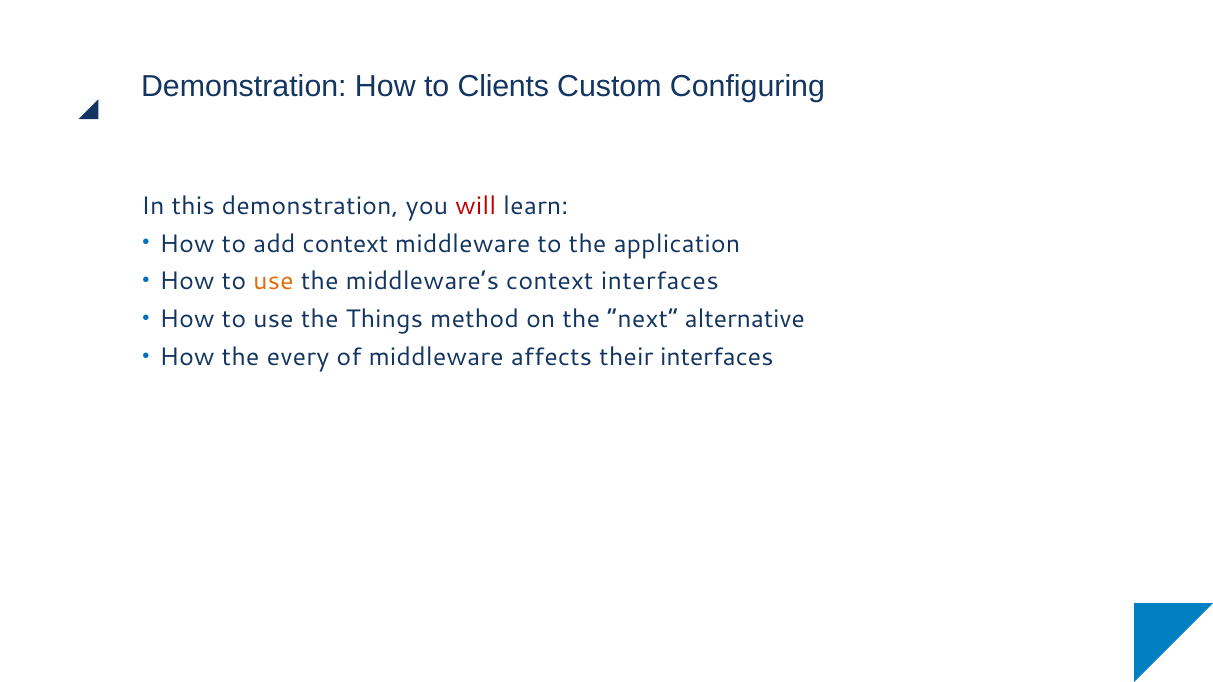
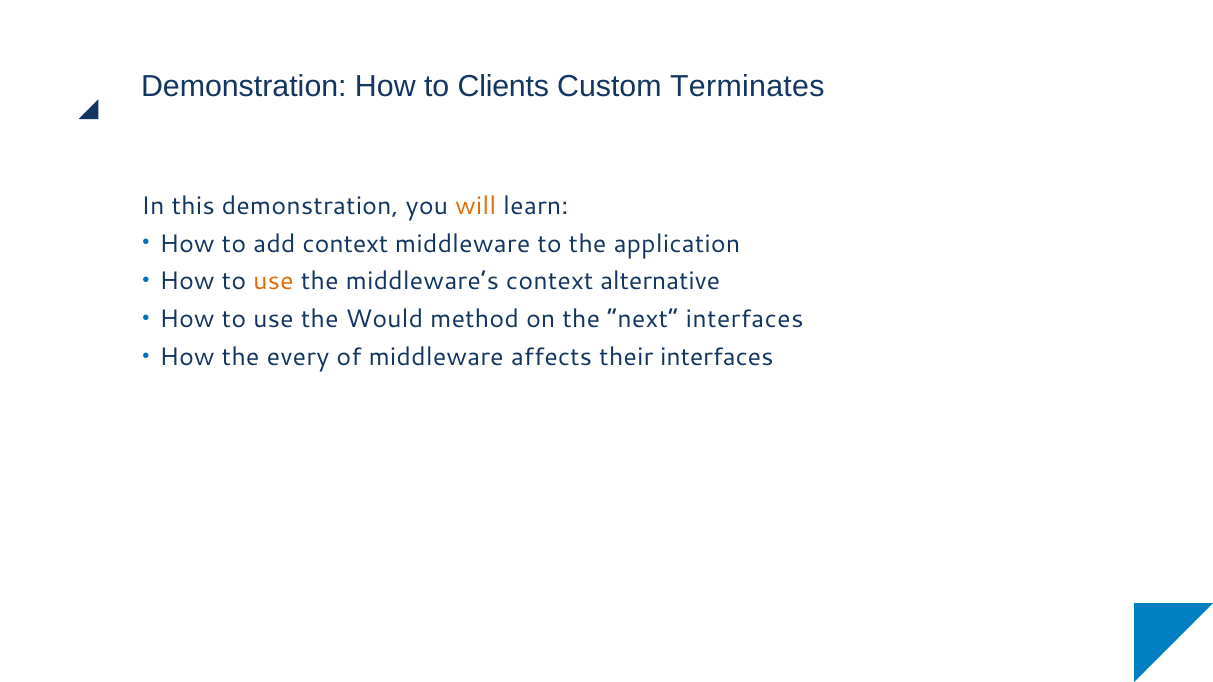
Configuring: Configuring -> Terminates
will colour: red -> orange
context interfaces: interfaces -> alternative
Things: Things -> Would
next alternative: alternative -> interfaces
